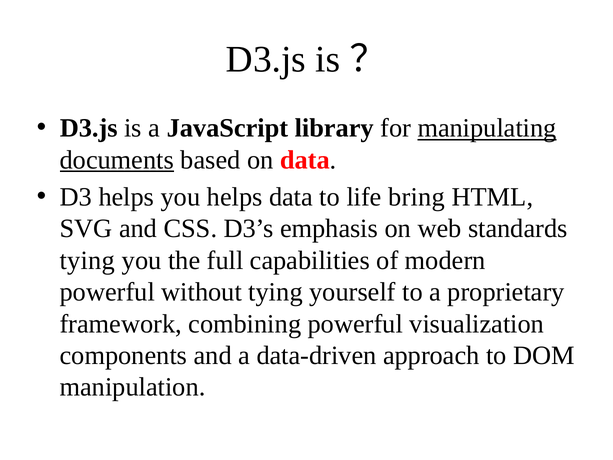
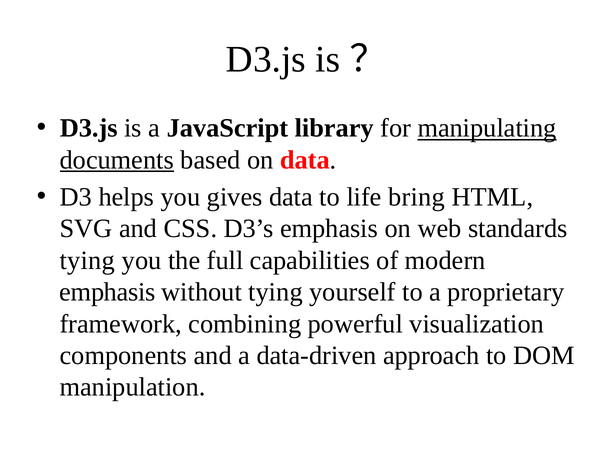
you helps: helps -> gives
powerful at (107, 292): powerful -> emphasis
